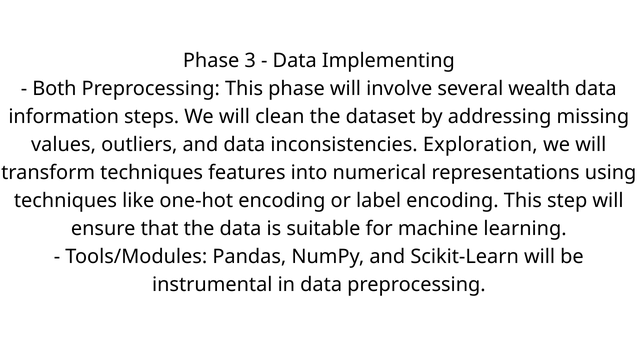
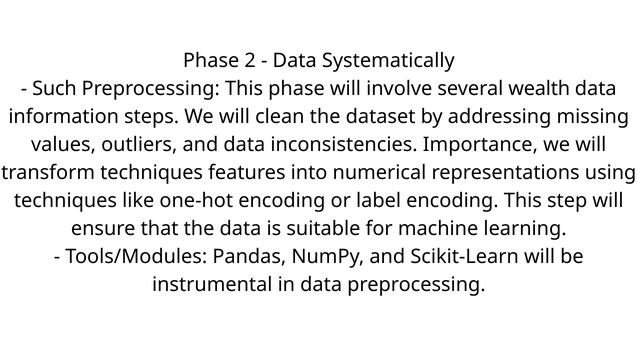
3: 3 -> 2
Implementing: Implementing -> Systematically
Both: Both -> Such
Exploration: Exploration -> Importance
